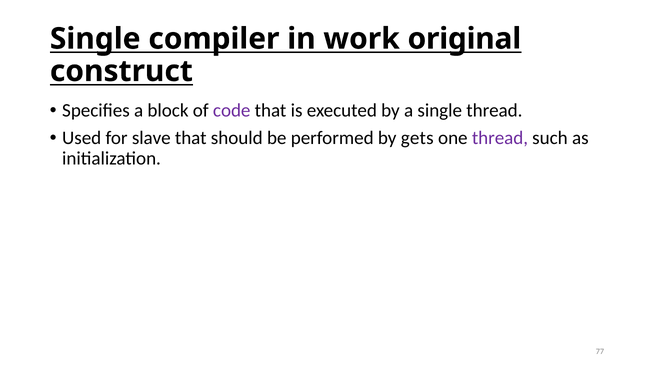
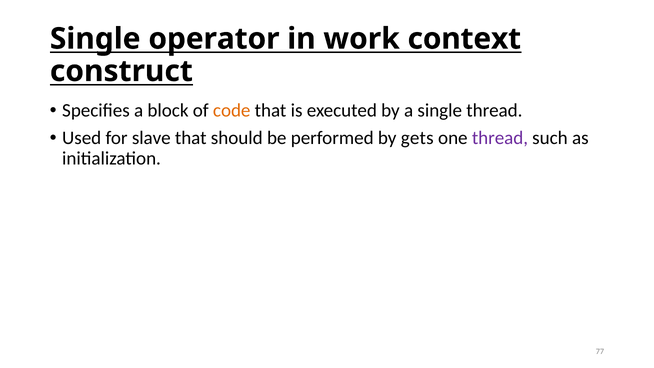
compiler: compiler -> operator
original: original -> context
code colour: purple -> orange
